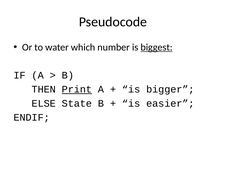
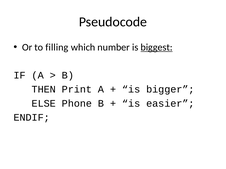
water: water -> filling
Print underline: present -> none
State: State -> Phone
